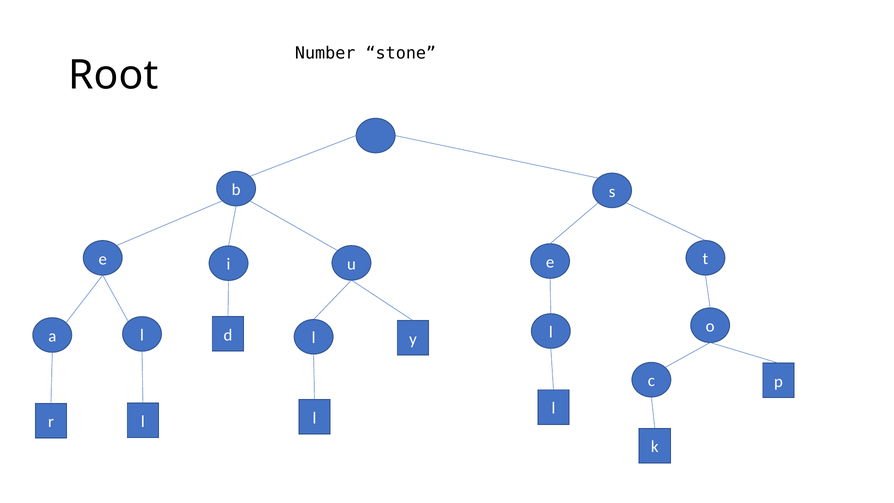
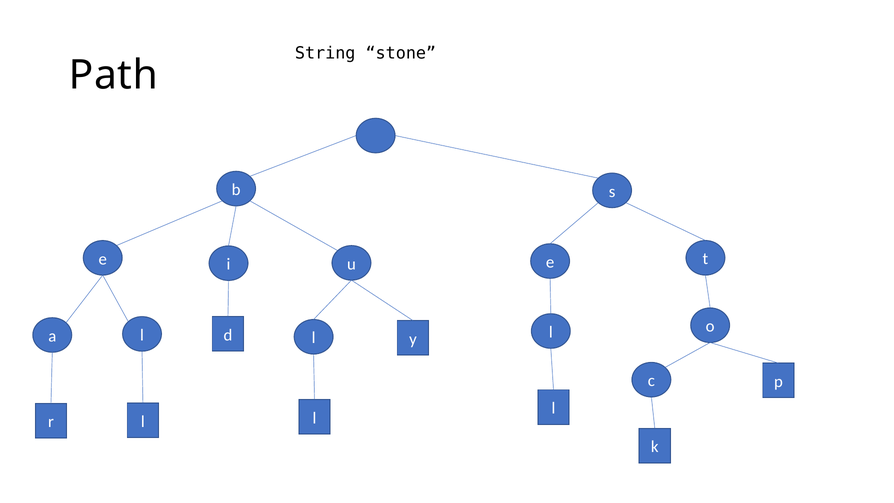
Number: Number -> String
Root: Root -> Path
